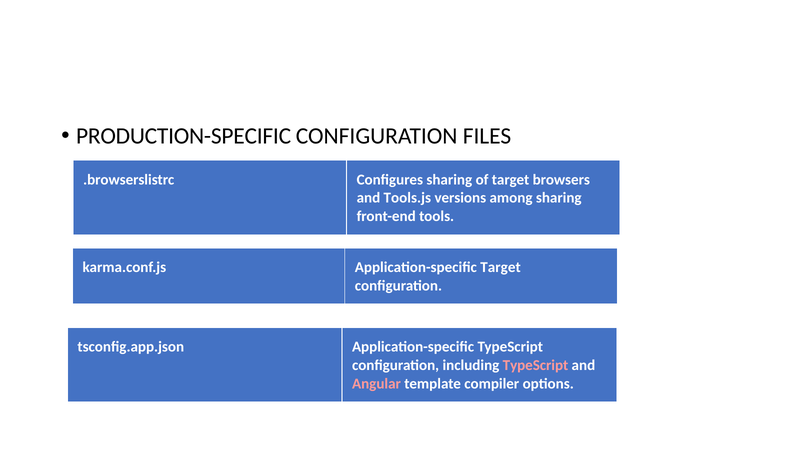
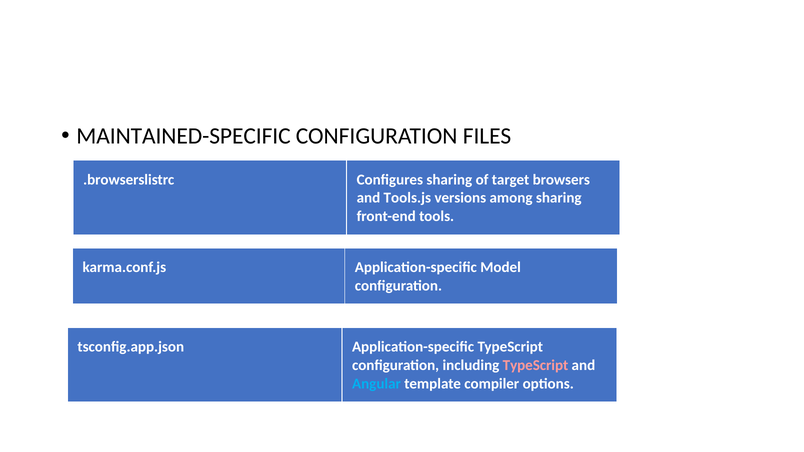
PRODUCTION-SPECIFIC: PRODUCTION-SPECIFIC -> MAINTAINED-SPECIFIC
Application-specific Target: Target -> Model
Angular colour: pink -> light blue
